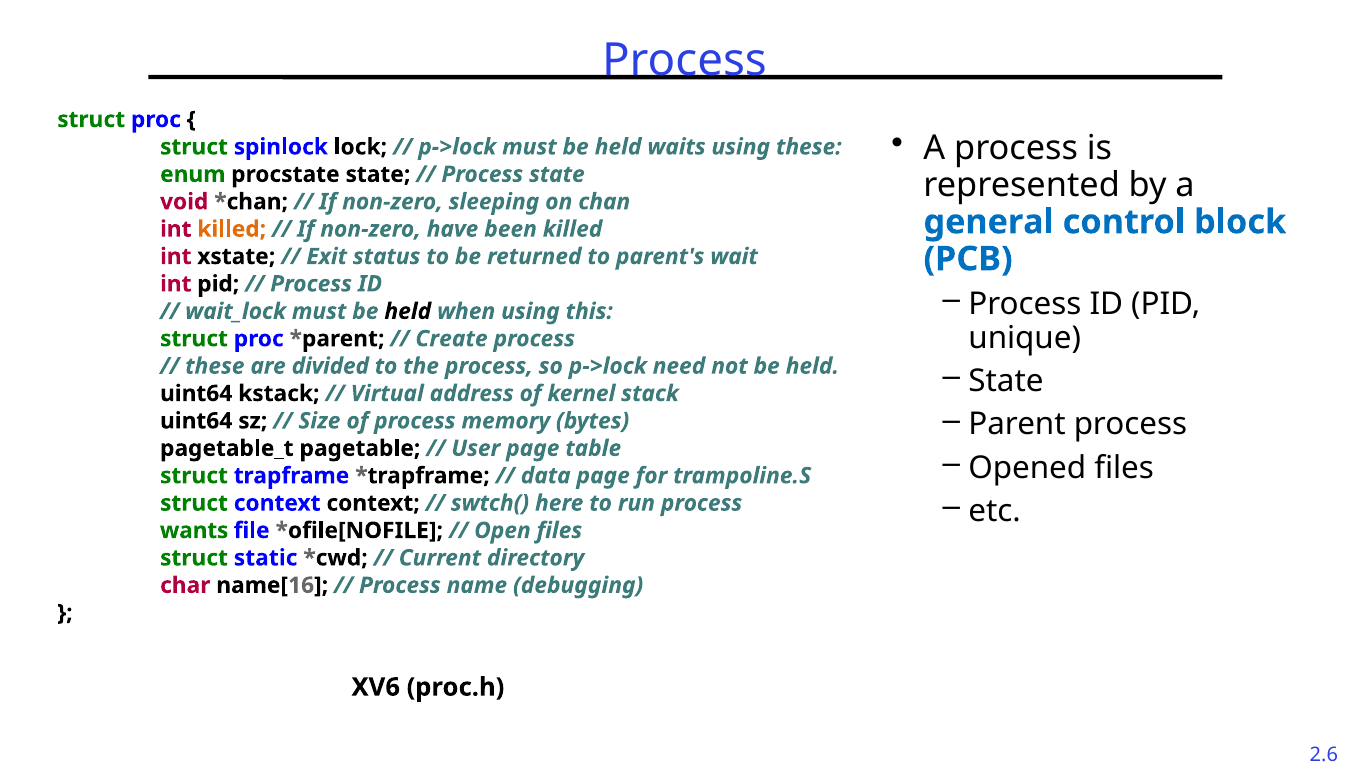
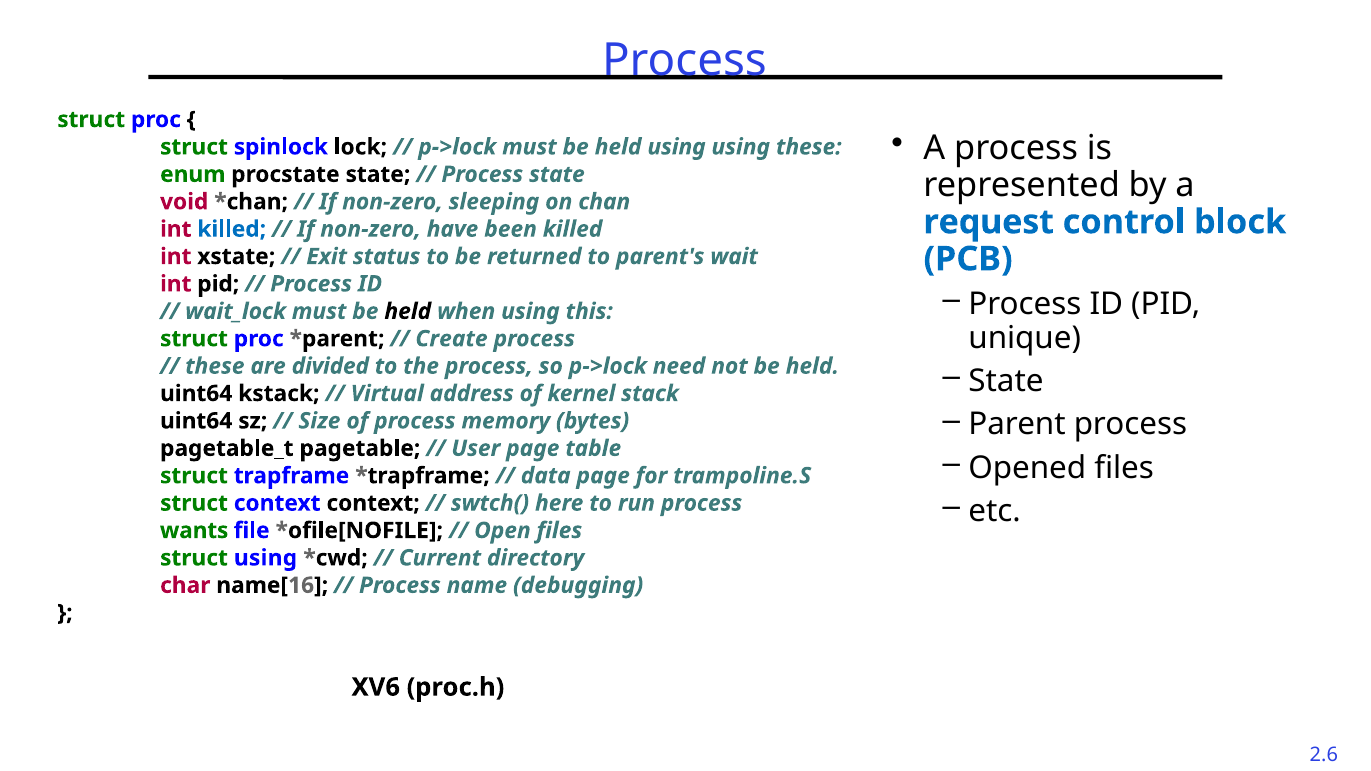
held waits: waits -> using
general: general -> request
killed at (232, 229) colour: orange -> blue
struct static: static -> using
